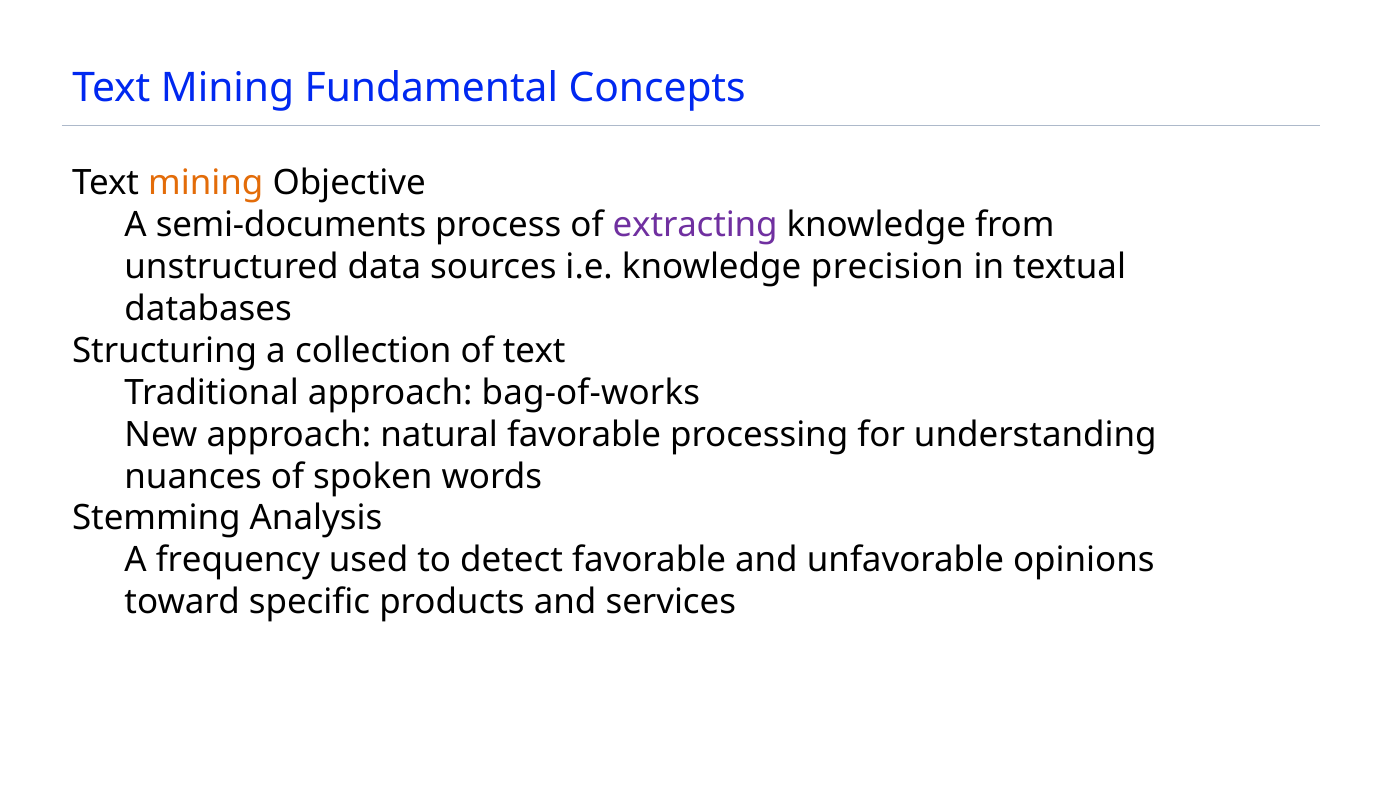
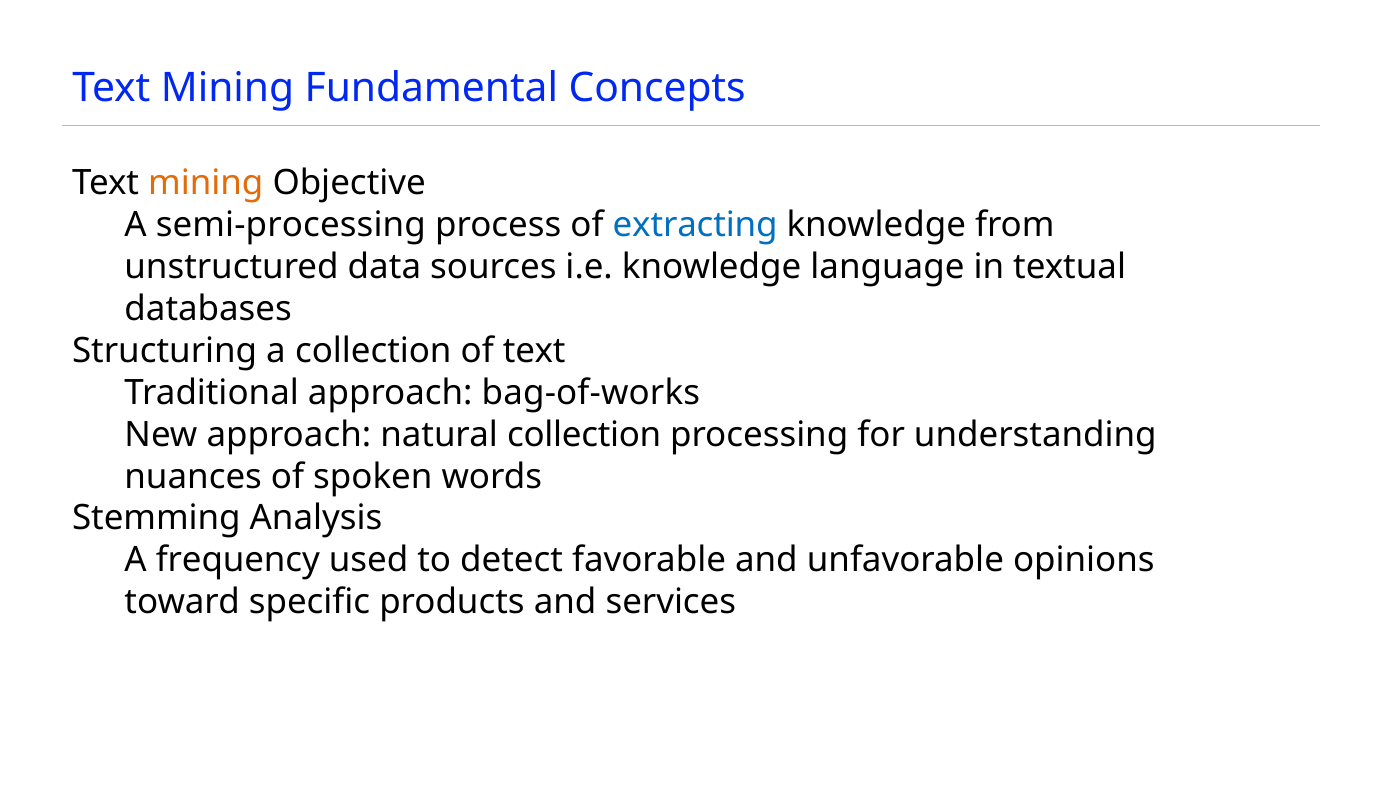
semi-documents: semi-documents -> semi-processing
extracting colour: purple -> blue
precision: precision -> language
natural favorable: favorable -> collection
